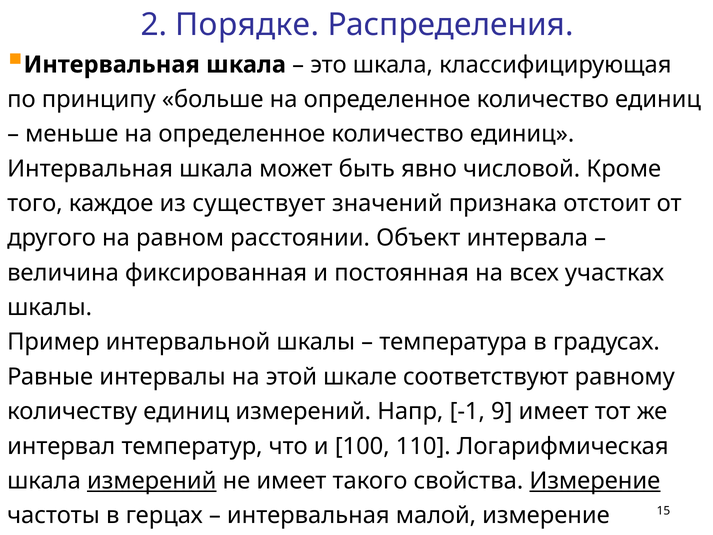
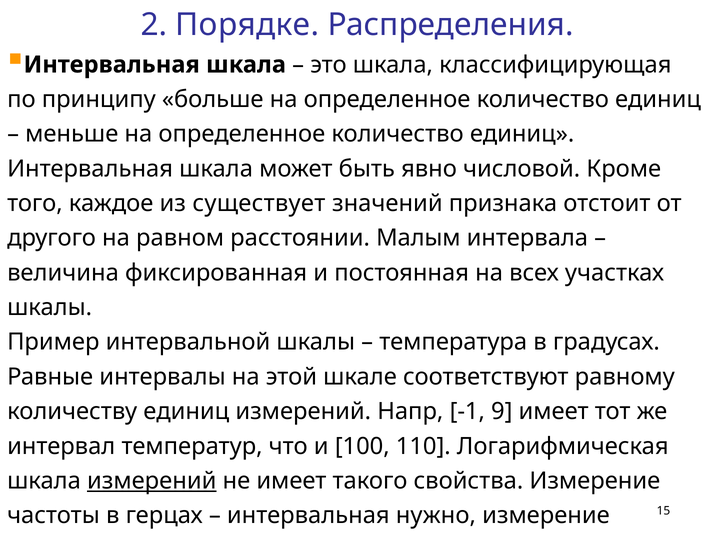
Объект: Объект -> Малым
Измерение at (595, 481) underline: present -> none
малой: малой -> нужно
